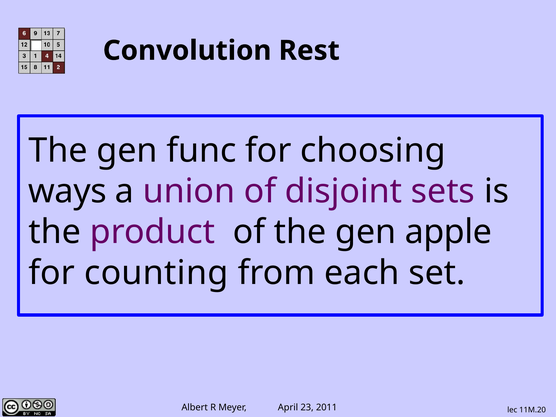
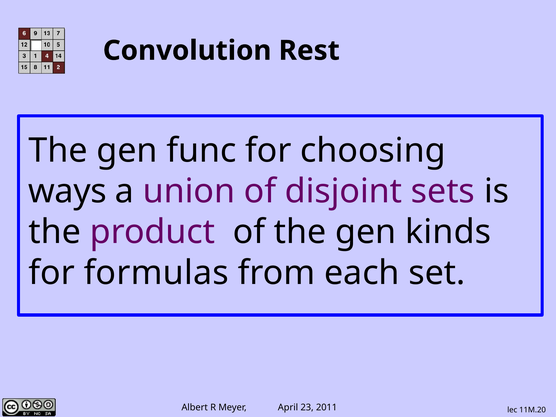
apple: apple -> kinds
counting: counting -> formulas
